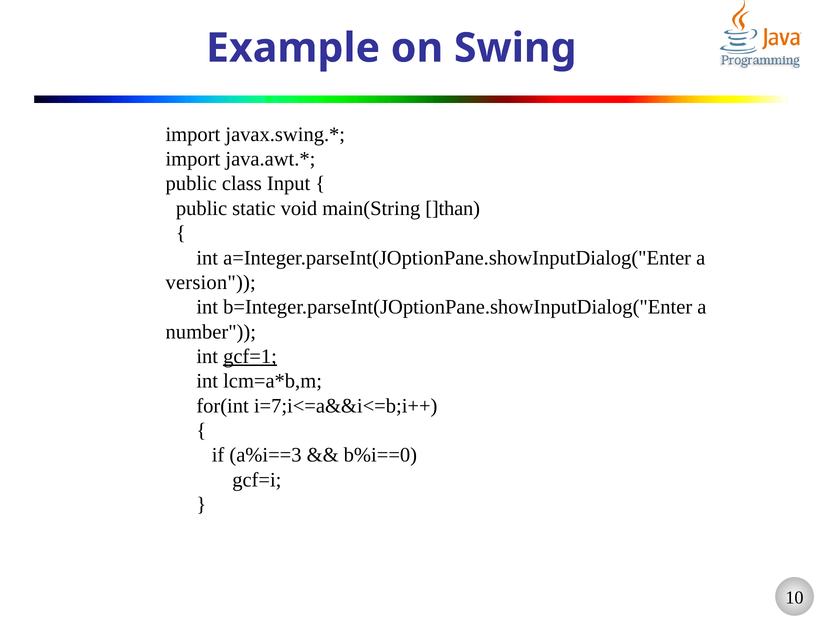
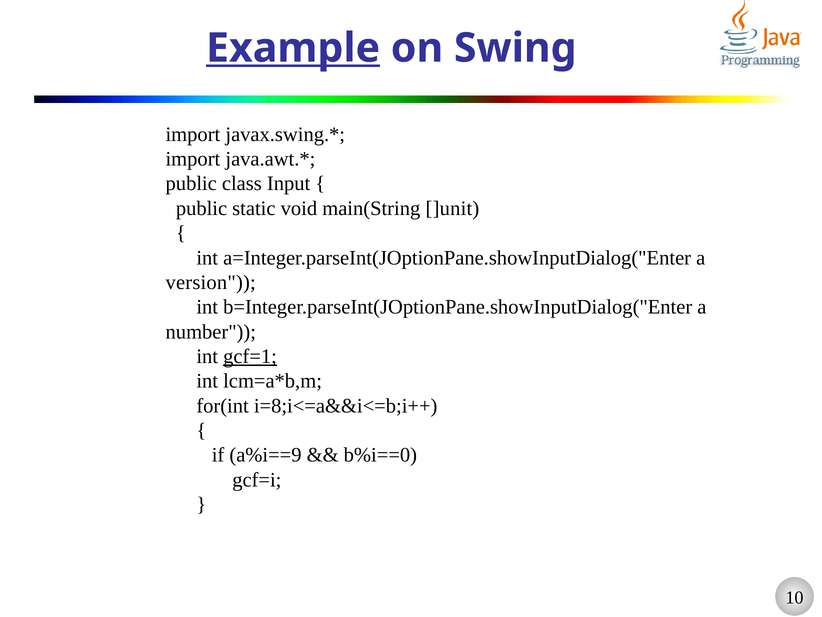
Example underline: none -> present
]than: ]than -> ]unit
i=7;i<=a&&i<=b;i++: i=7;i<=a&&i<=b;i++ -> i=8;i<=a&&i<=b;i++
a%i==3: a%i==3 -> a%i==9
